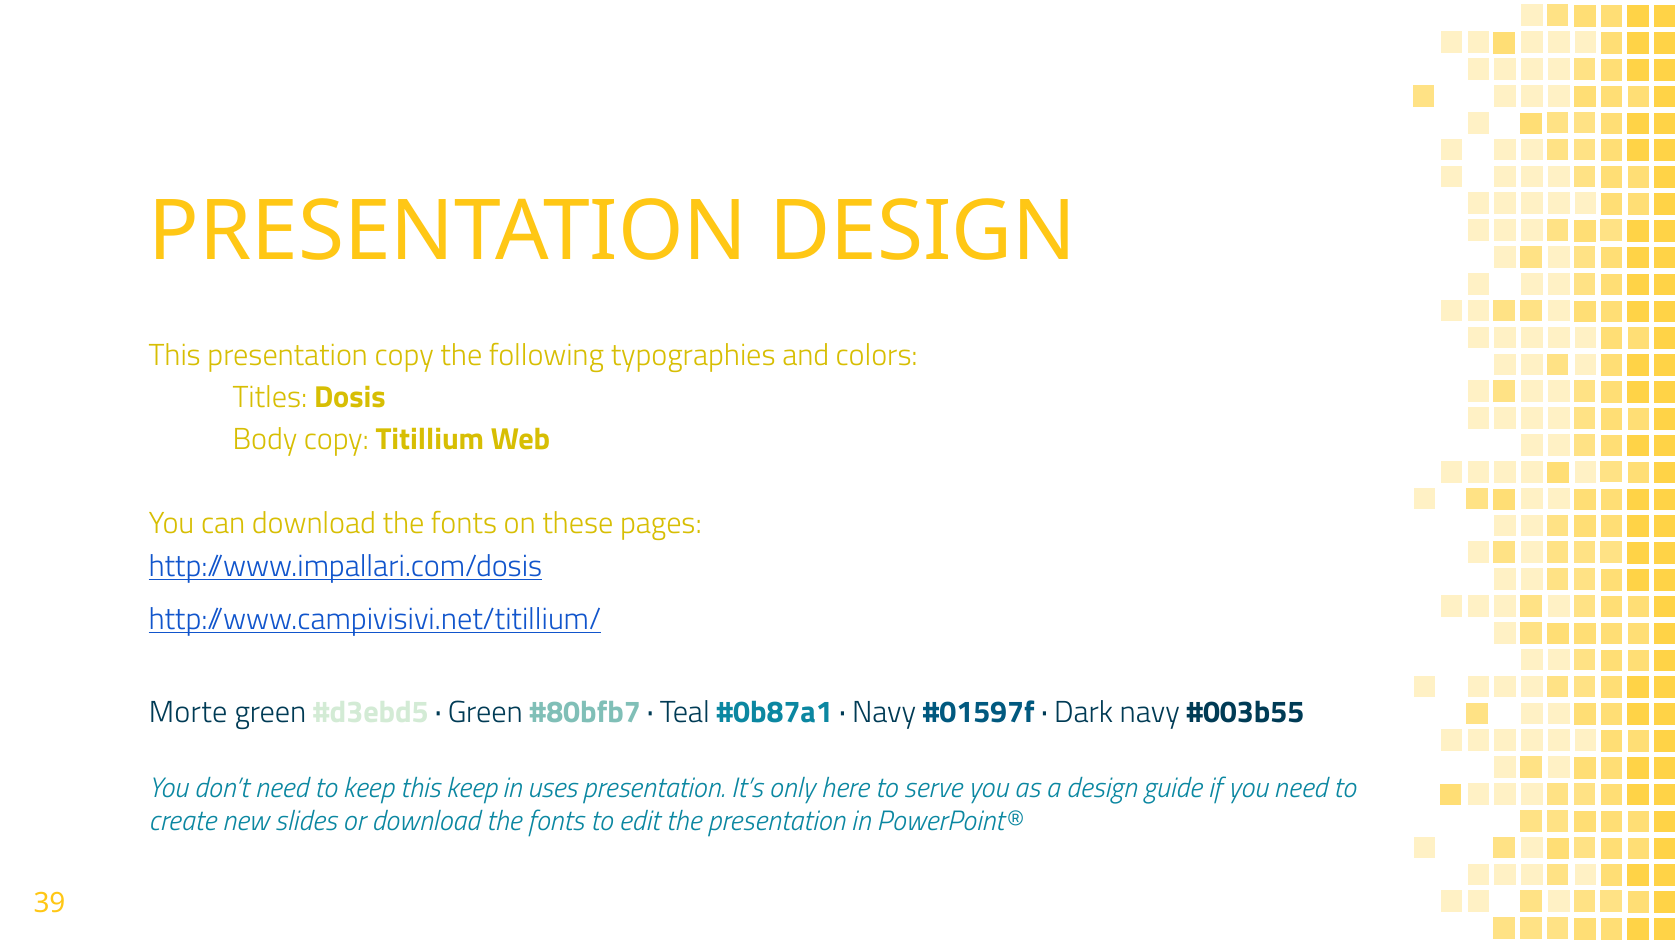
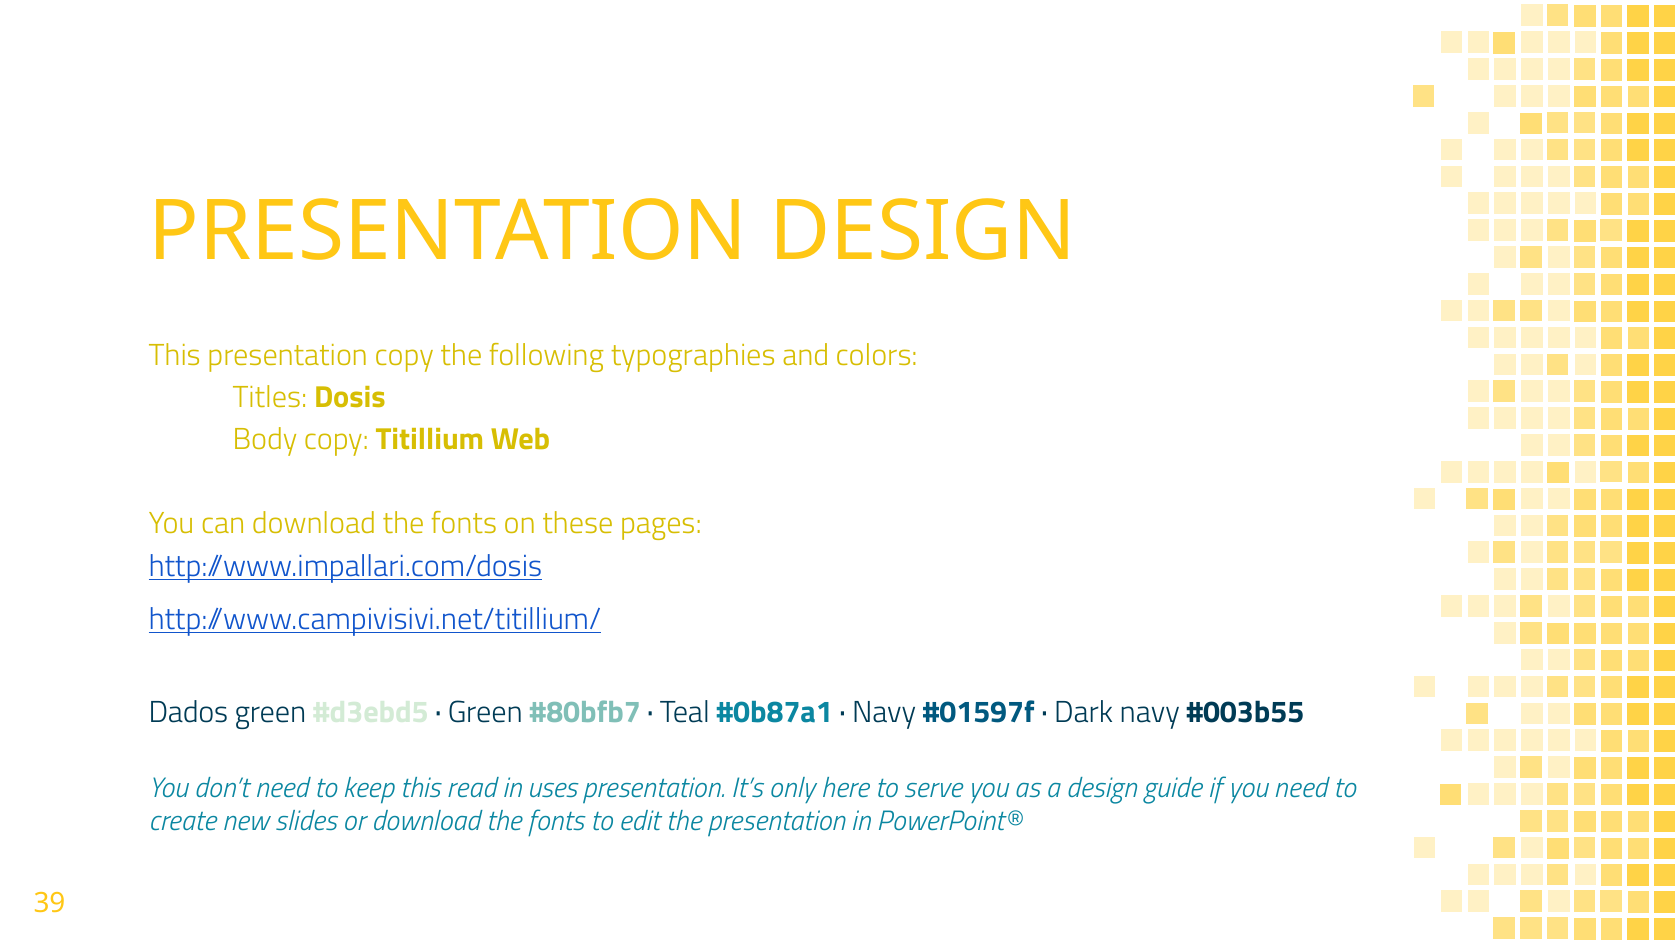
Morte: Morte -> Dados
this keep: keep -> read
